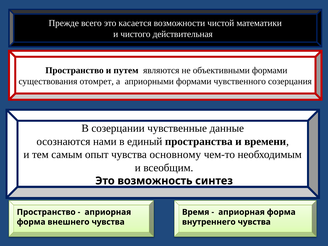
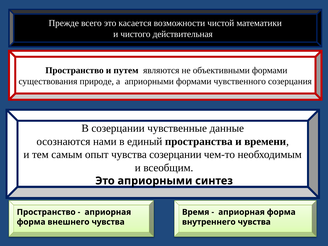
отомрет: отомрет -> природе
чувства основному: основному -> созерцании
Это возможность: возможность -> априорными
